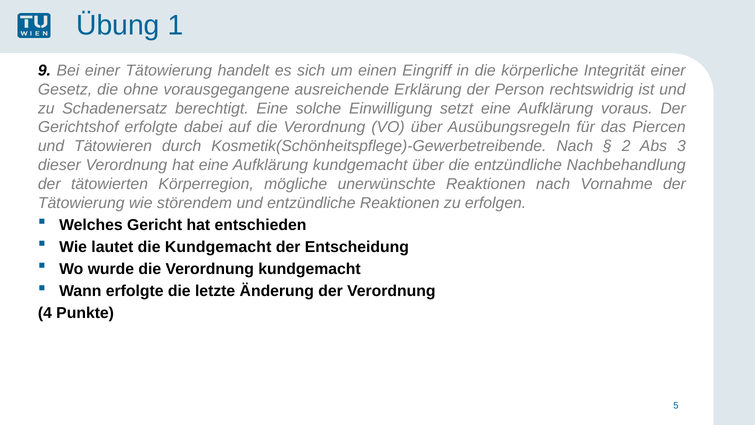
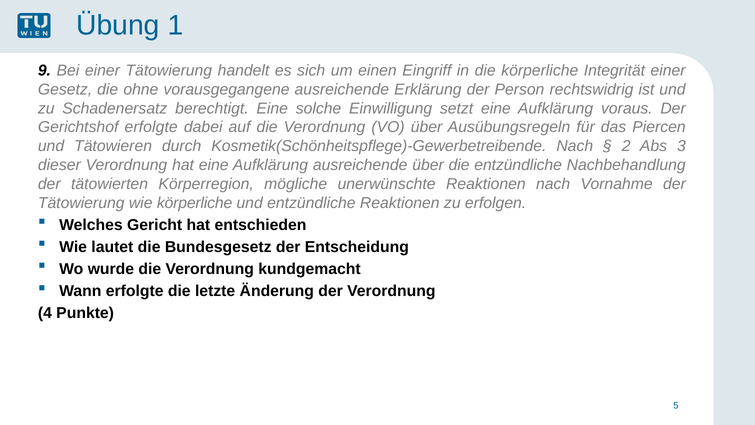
Aufklärung kundgemacht: kundgemacht -> ausreichende
wie störendem: störendem -> körperliche
die Kundgemacht: Kundgemacht -> Bundesgesetz
